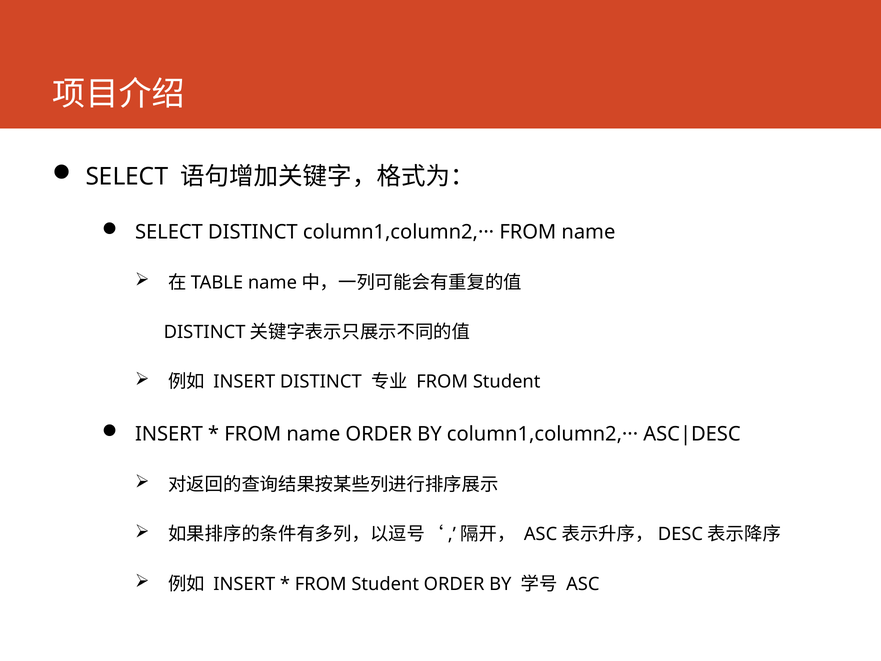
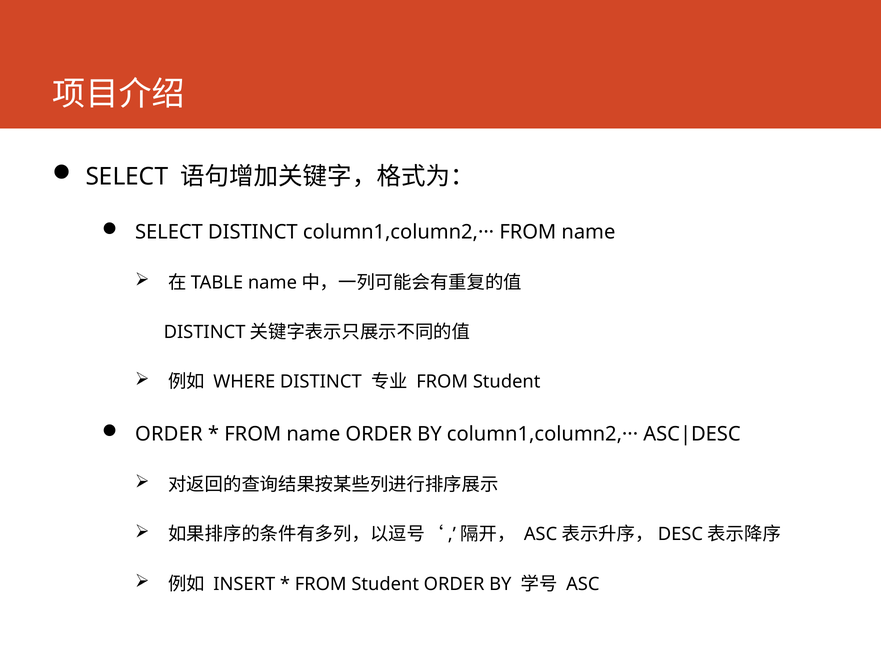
INSERT at (244, 382): INSERT -> WHERE
INSERT at (169, 434): INSERT -> ORDER
